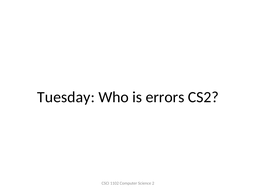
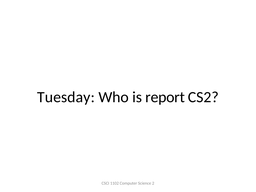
errors: errors -> report
